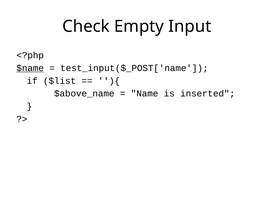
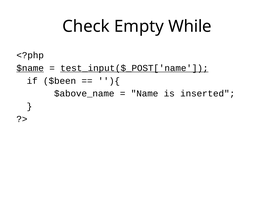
Input: Input -> While
test_input($_POST['name underline: none -> present
$list: $list -> $been
